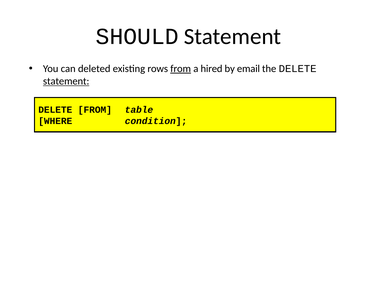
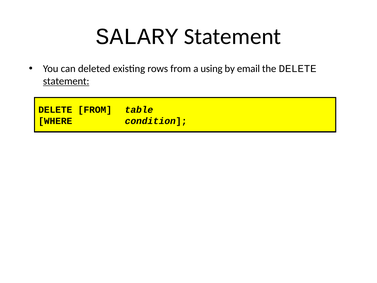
SHOULD: SHOULD -> SALARY
from at (181, 69) underline: present -> none
hired: hired -> using
